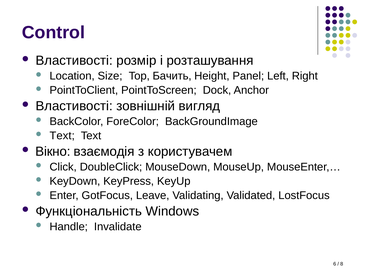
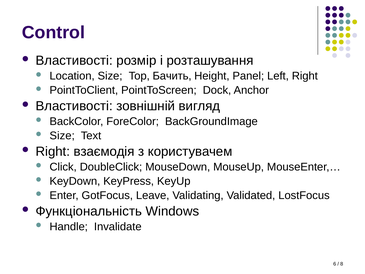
Text at (62, 136): Text -> Size
Вікно at (53, 151): Вікно -> Right
